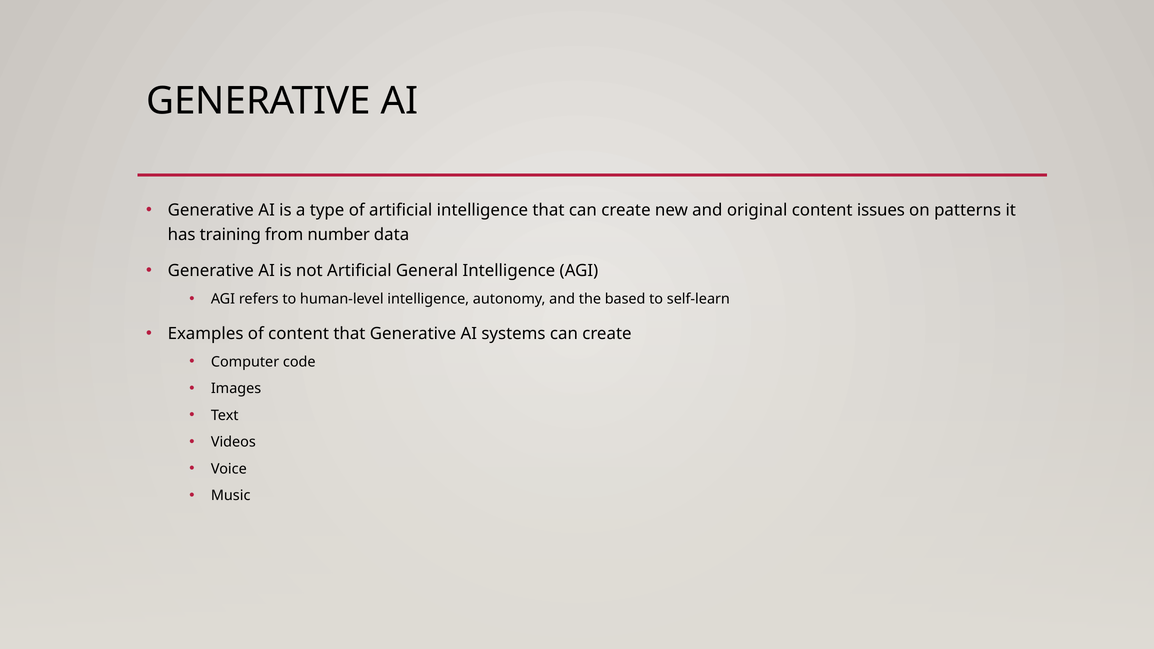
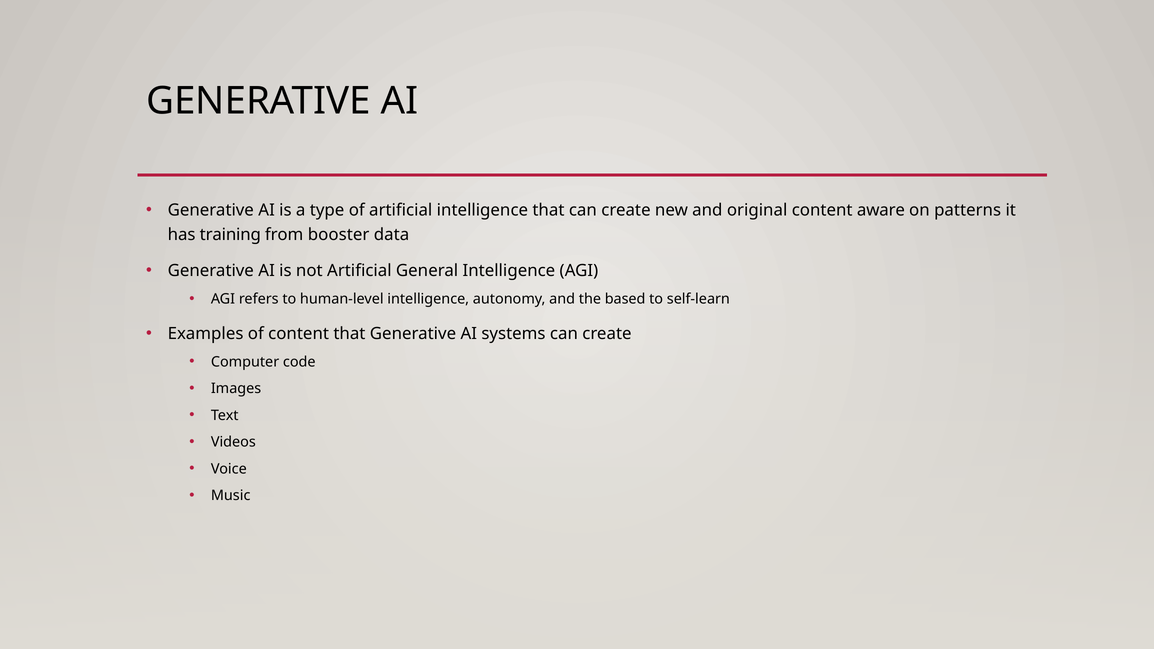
issues: issues -> aware
number: number -> booster
